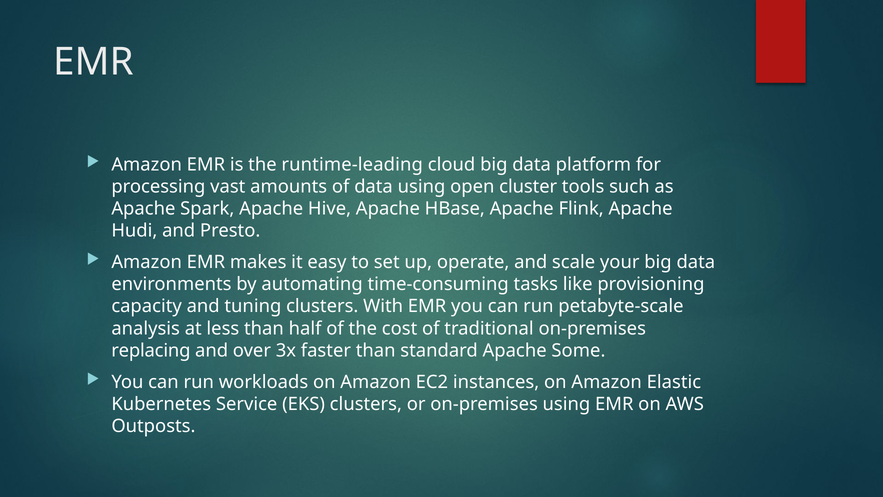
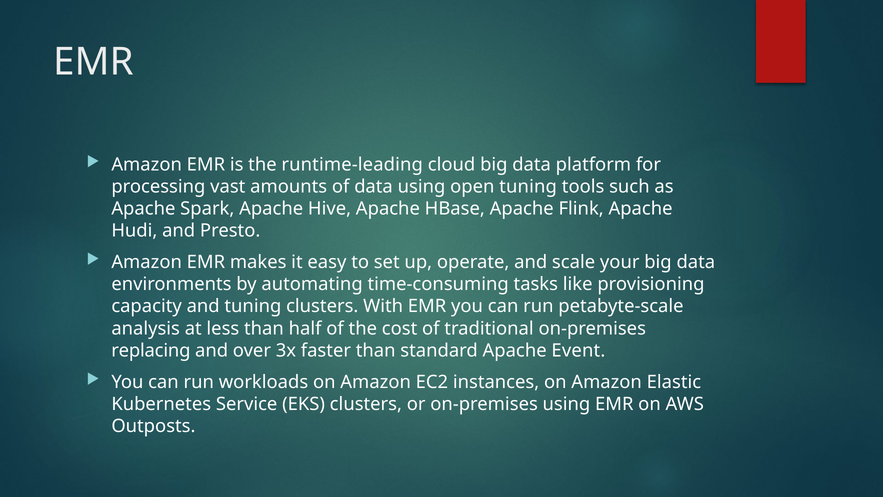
open cluster: cluster -> tuning
Some: Some -> Event
